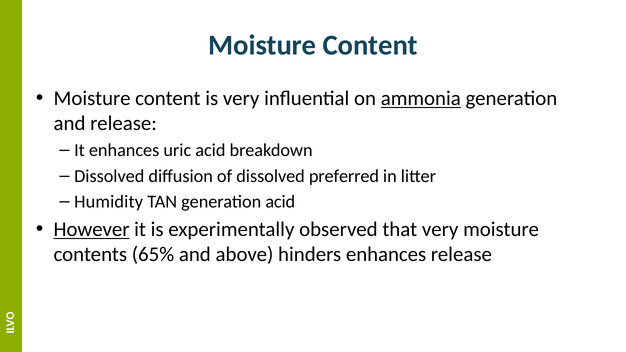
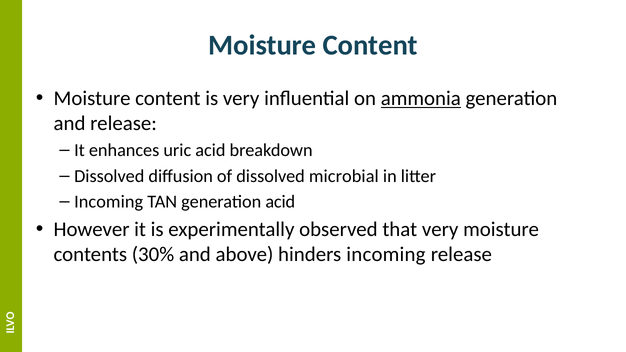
preferred: preferred -> microbial
Humidity at (109, 202): Humidity -> Incoming
However underline: present -> none
65%: 65% -> 30%
hinders enhances: enhances -> incoming
